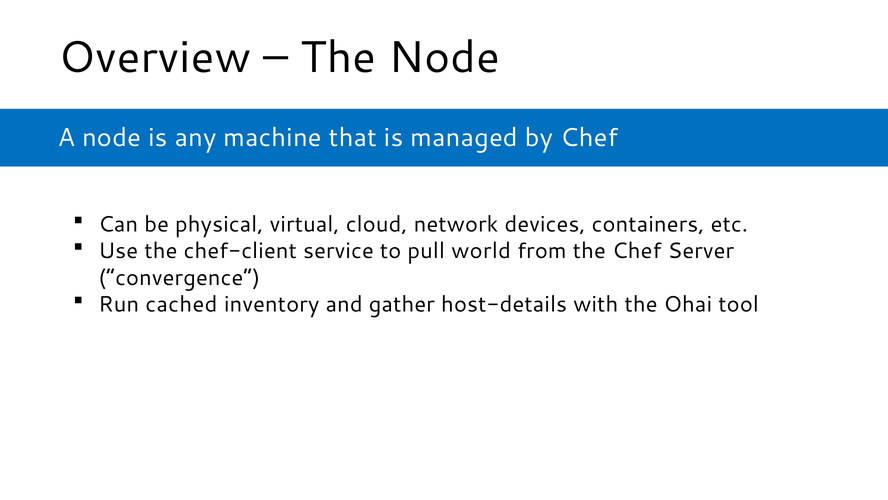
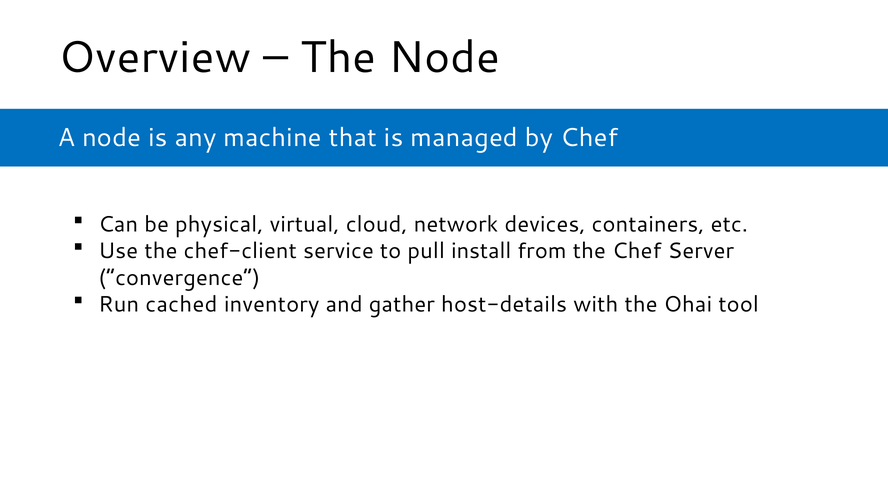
world: world -> install
